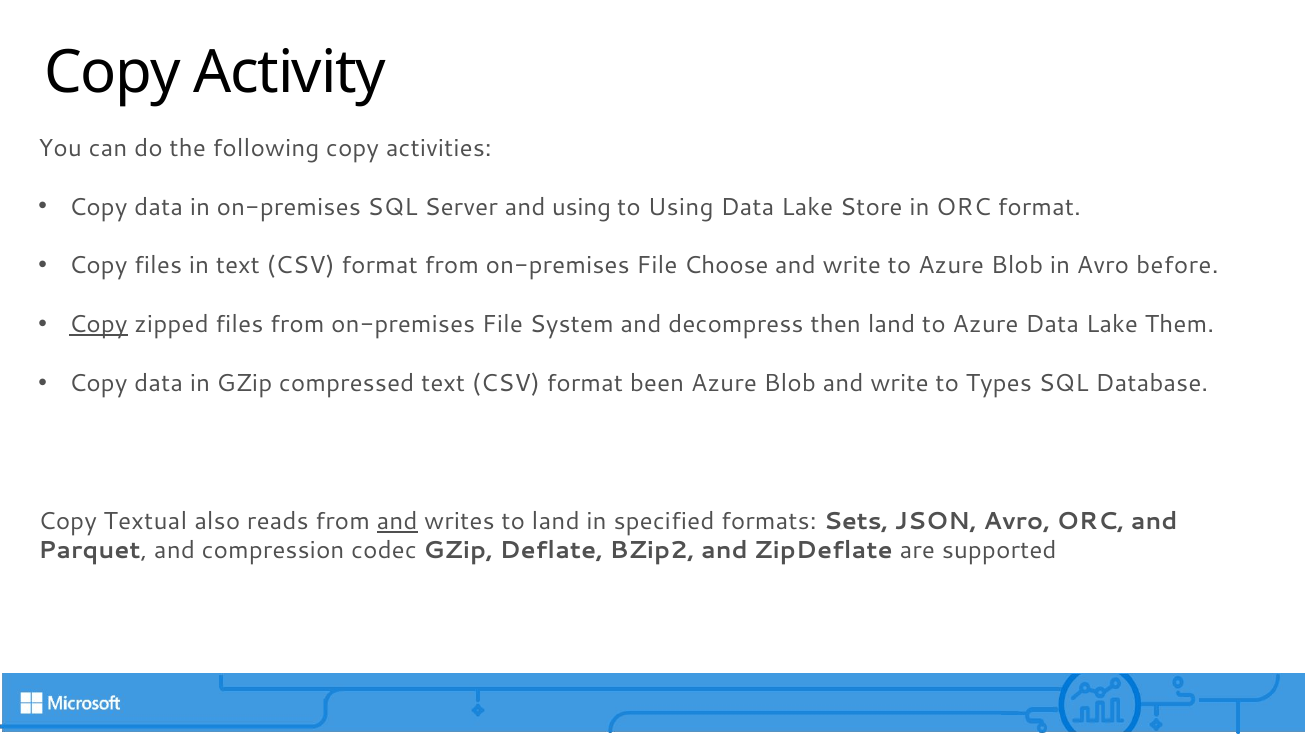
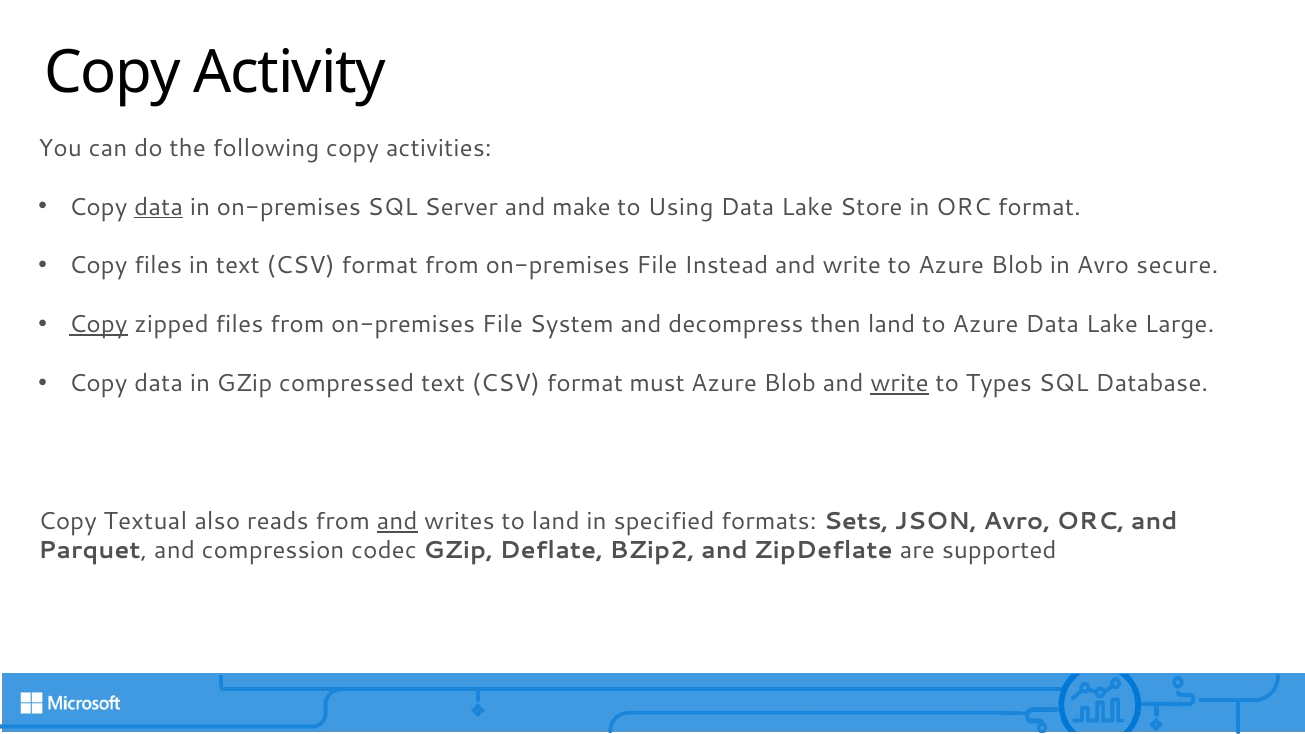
data at (159, 207) underline: none -> present
and using: using -> make
Choose: Choose -> Instead
before: before -> secure
Them: Them -> Large
been: been -> must
write at (899, 383) underline: none -> present
